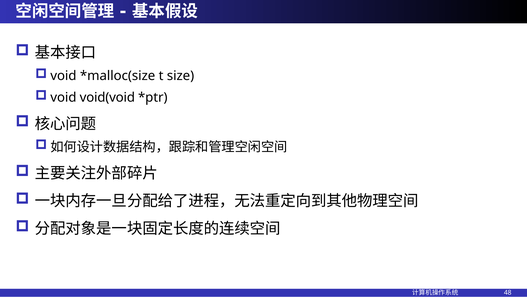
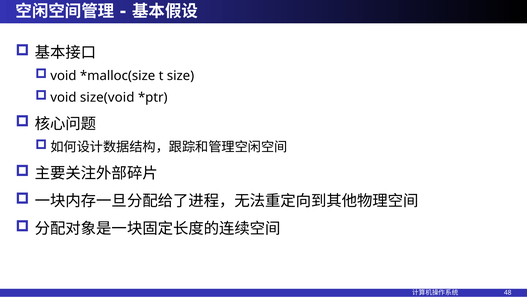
void(void: void(void -> size(void
